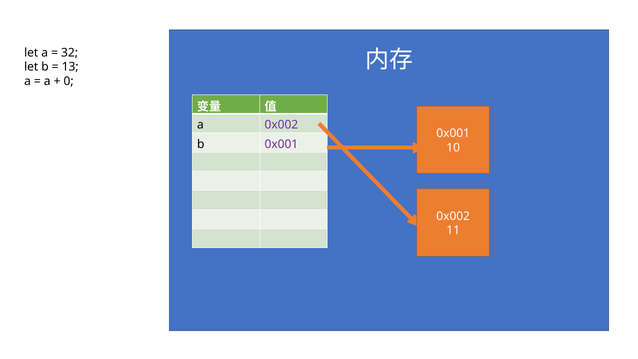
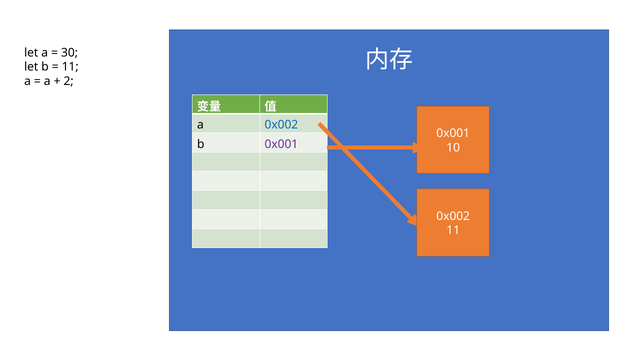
32: 32 -> 30
13 at (70, 67): 13 -> 11
0: 0 -> 2
0x002 at (281, 125) colour: purple -> blue
